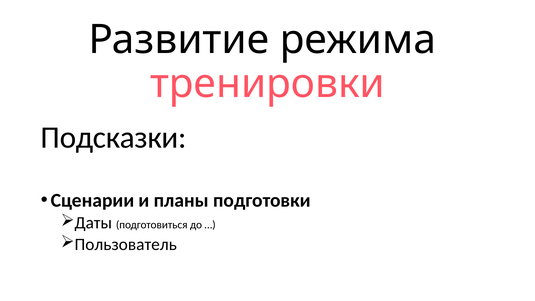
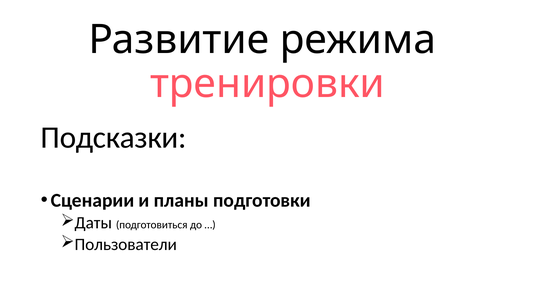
Пользователь: Пользователь -> Пользователи
